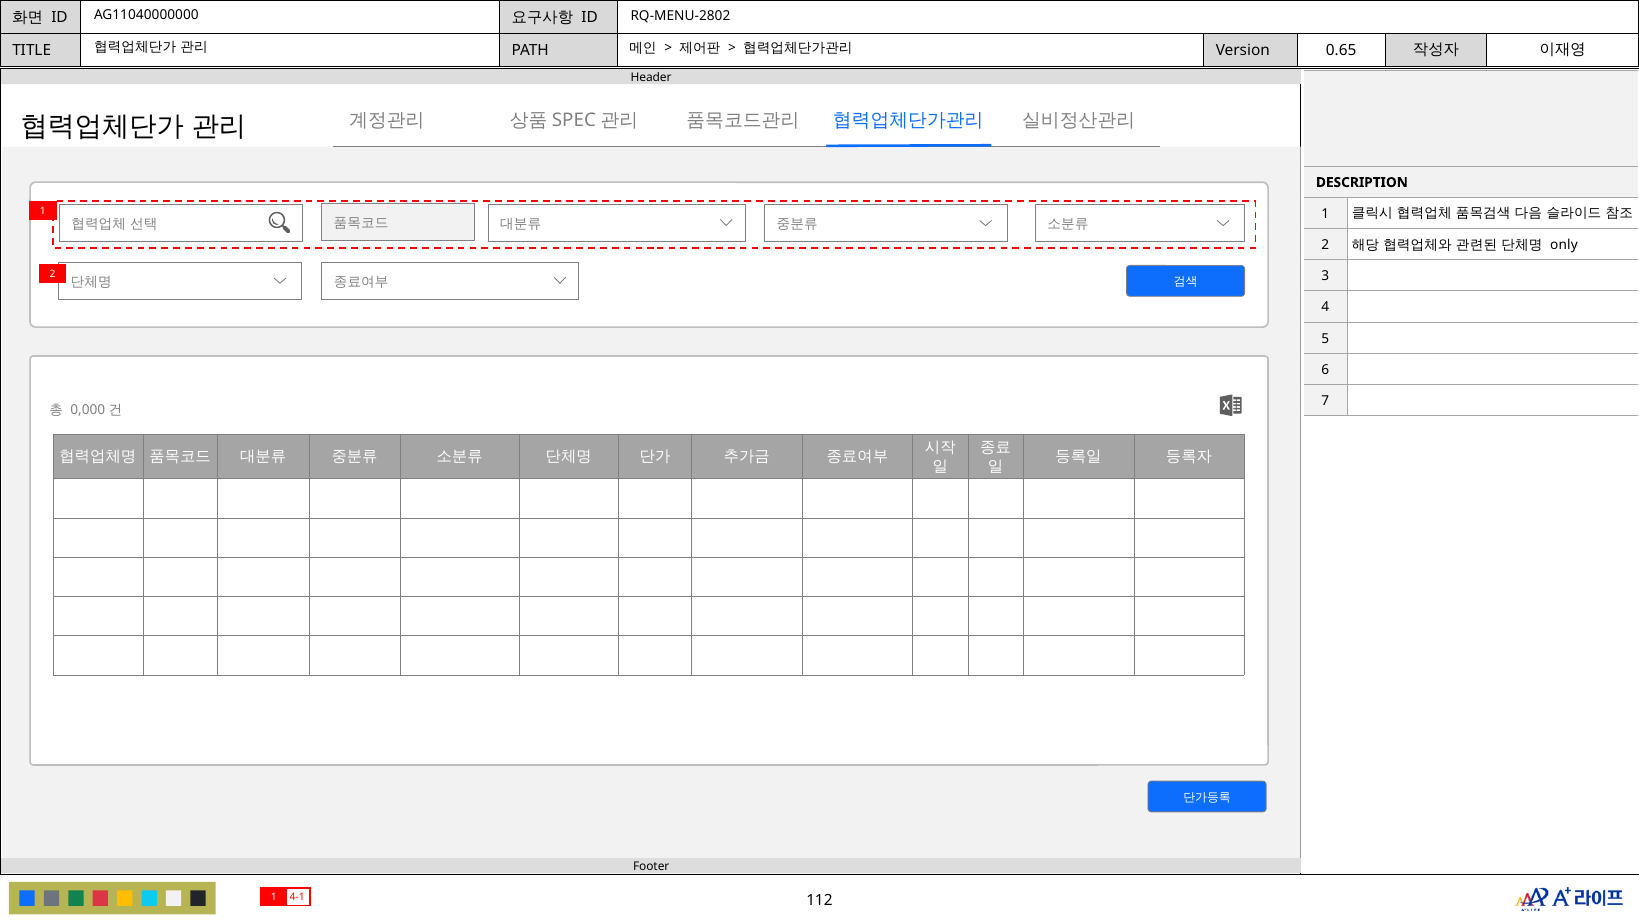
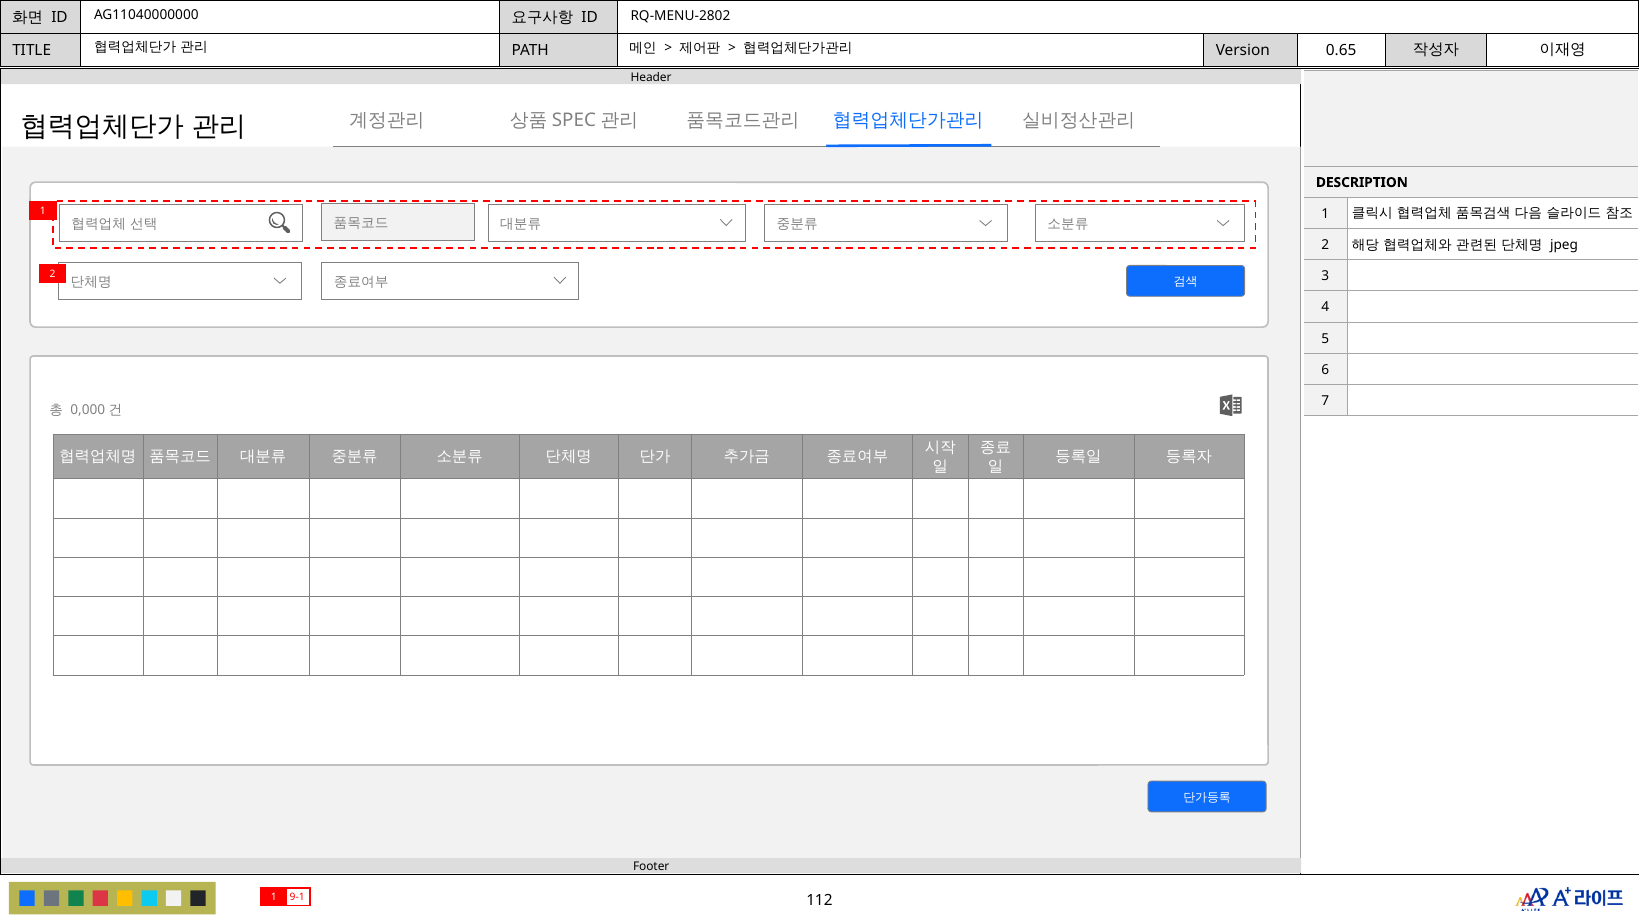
only: only -> jpeg
4-1: 4-1 -> 9-1
